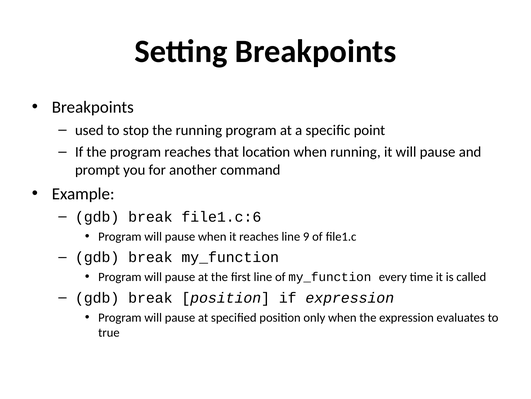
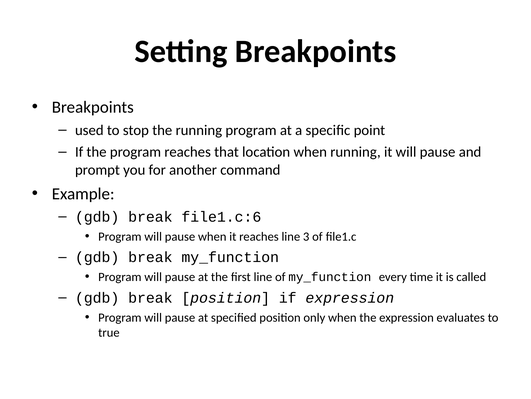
9: 9 -> 3
